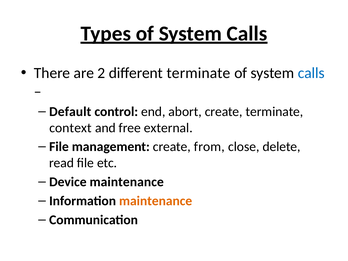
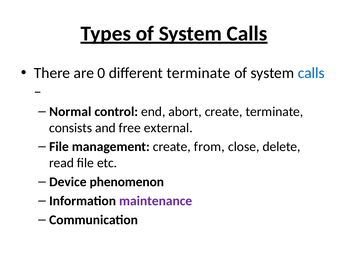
2: 2 -> 0
Default: Default -> Normal
context: context -> consists
Device maintenance: maintenance -> phenomenon
maintenance at (156, 201) colour: orange -> purple
